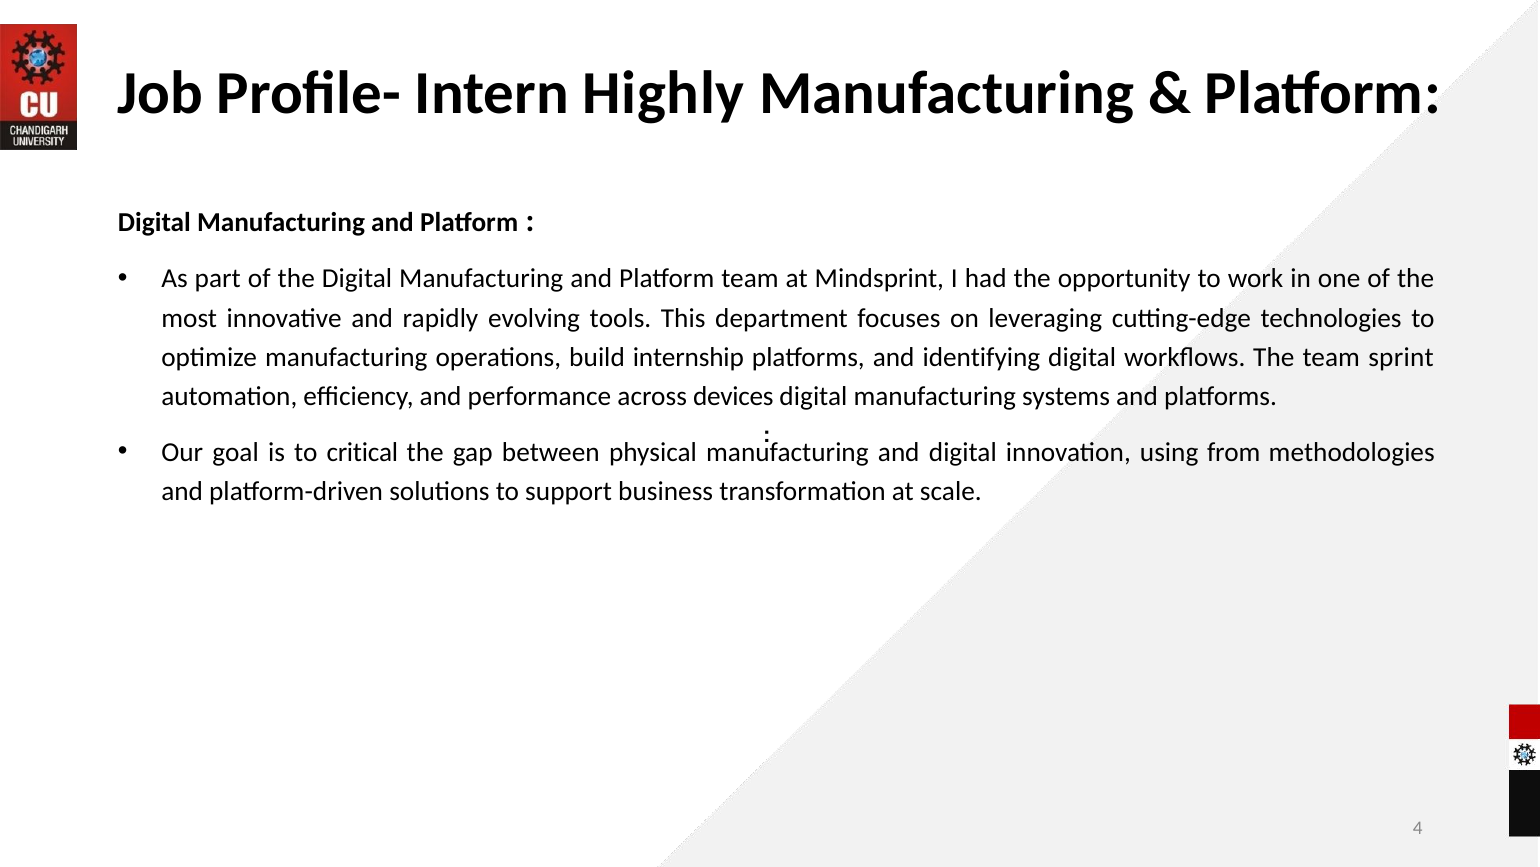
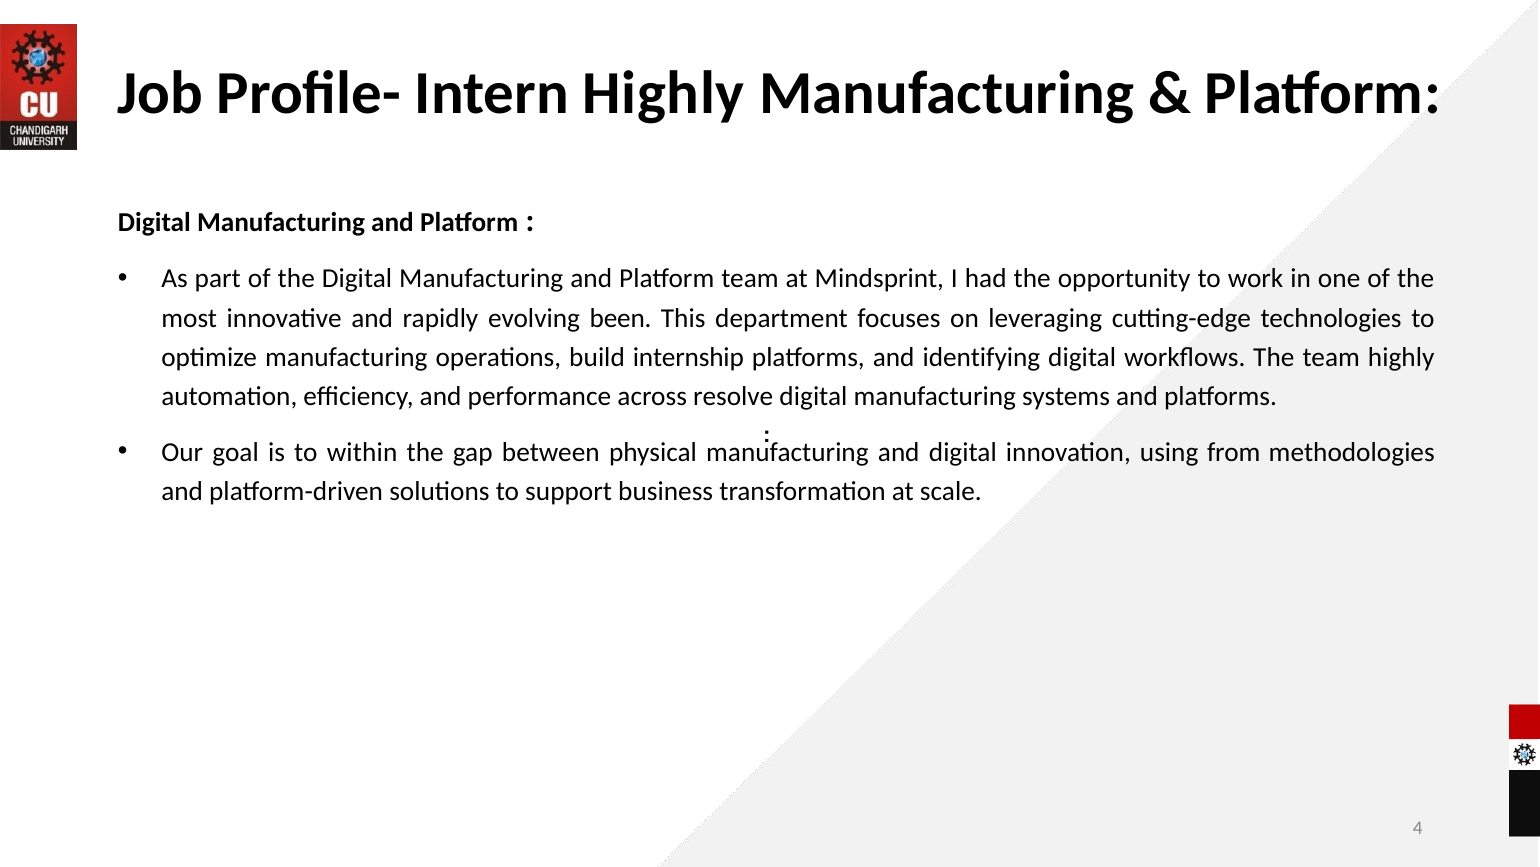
tools: tools -> been
team sprint: sprint -> highly
devices: devices -> resolve
critical: critical -> within
